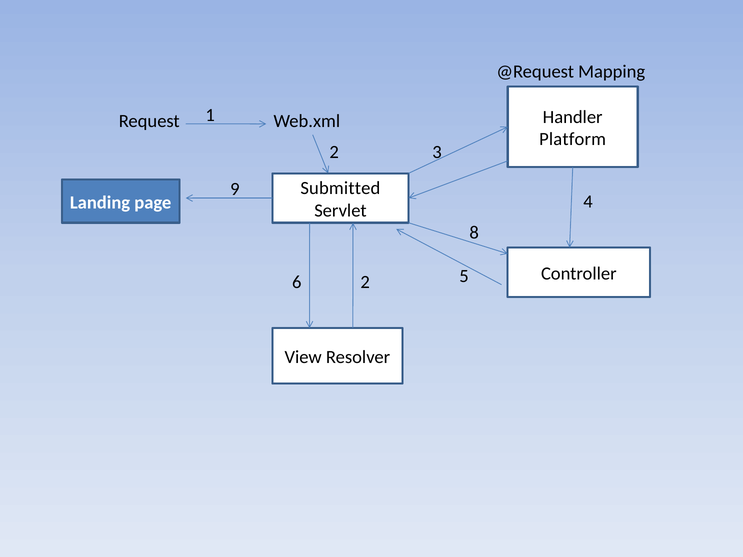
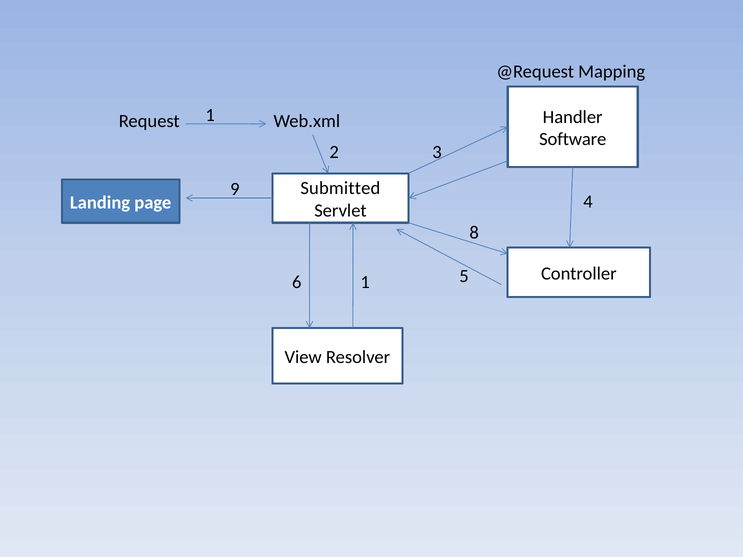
Platform: Platform -> Software
6 2: 2 -> 1
